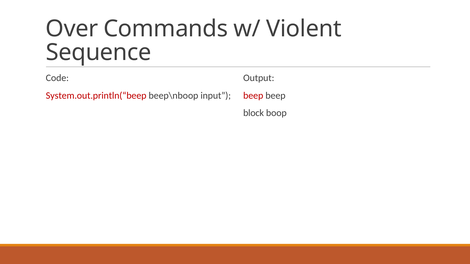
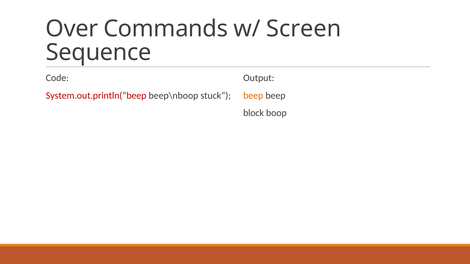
Violent: Violent -> Screen
input: input -> stuck
beep at (253, 96) colour: red -> orange
